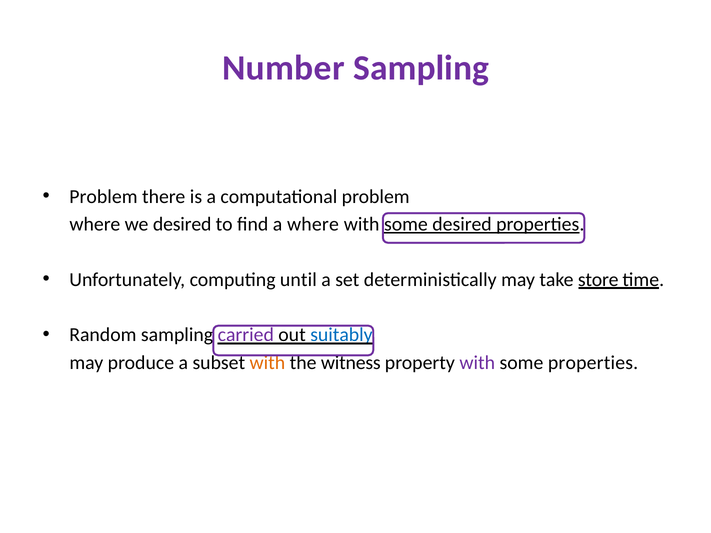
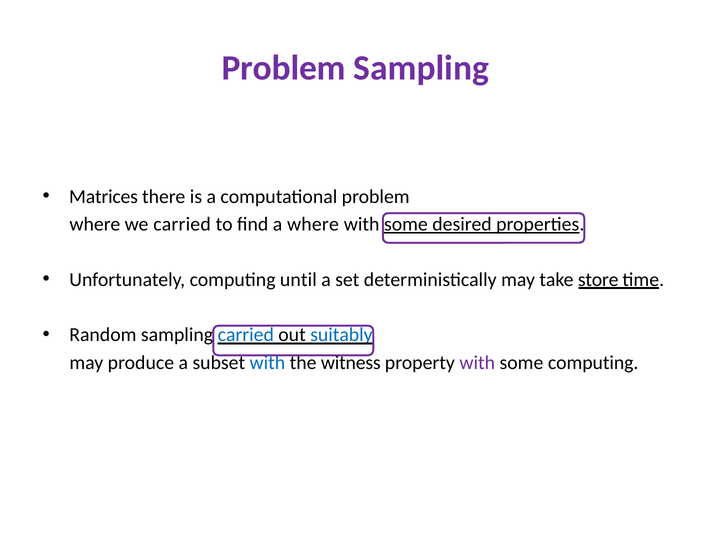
Number at (283, 68): Number -> Problem
Problem at (103, 197): Problem -> Matrices
we desired: desired -> carried
carried at (246, 335) colour: purple -> blue
with at (267, 363) colour: orange -> blue
some properties: properties -> computing
